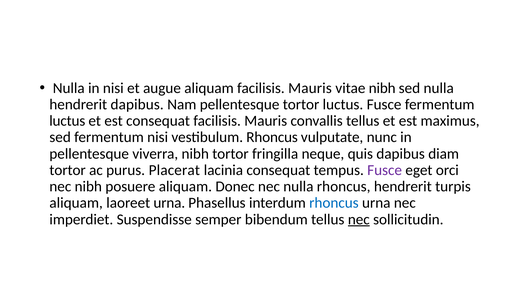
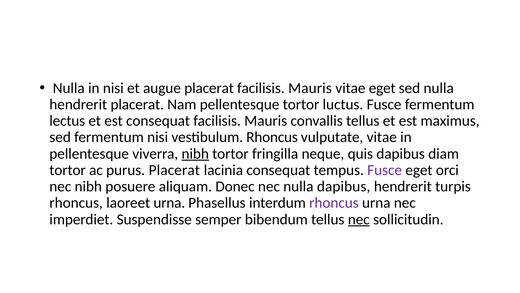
augue aliquam: aliquam -> placerat
vitae nibh: nibh -> eget
hendrerit dapibus: dapibus -> placerat
luctus at (67, 121): luctus -> lectus
vulputate nunc: nunc -> vitae
nibh at (195, 153) underline: none -> present
nulla rhoncus: rhoncus -> dapibus
aliquam at (76, 203): aliquam -> rhoncus
rhoncus at (334, 203) colour: blue -> purple
